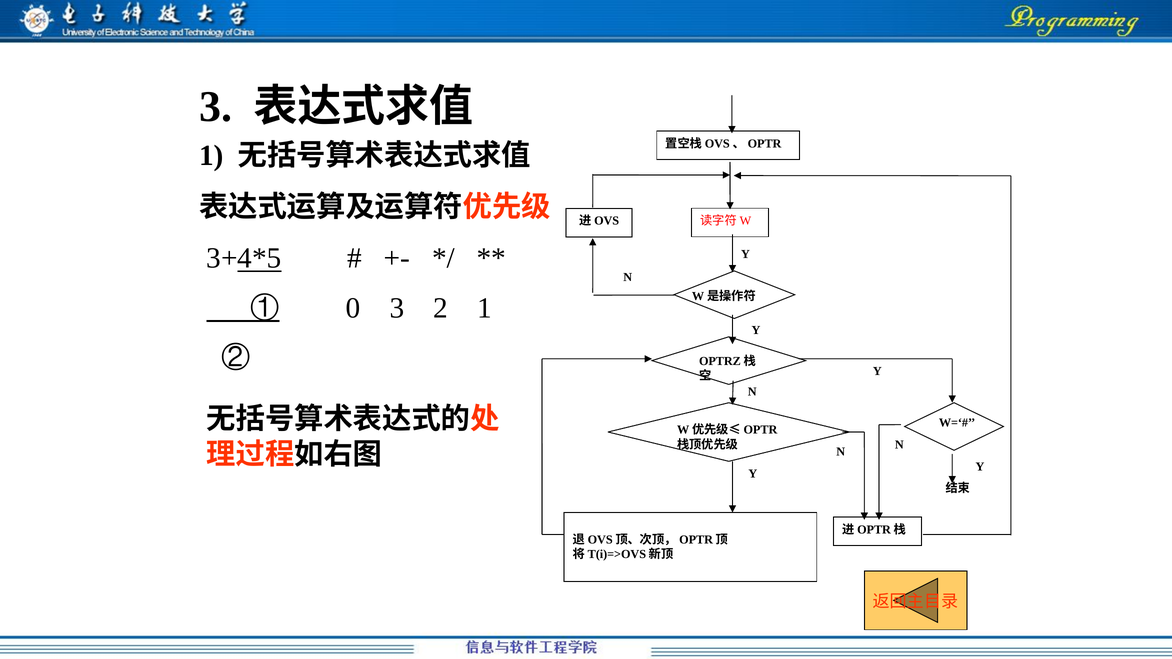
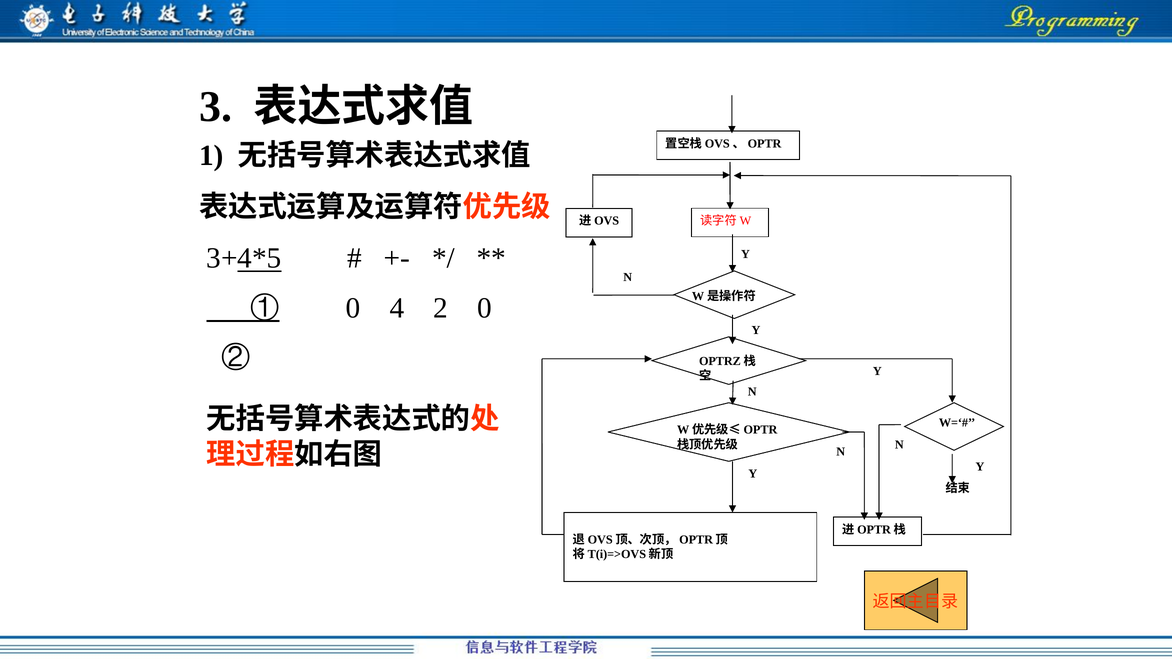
0 3: 3 -> 4
2 1: 1 -> 0
